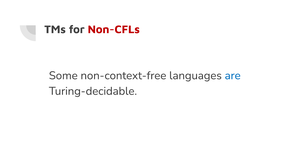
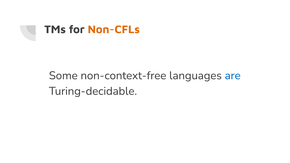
Non-CFLs colour: red -> orange
